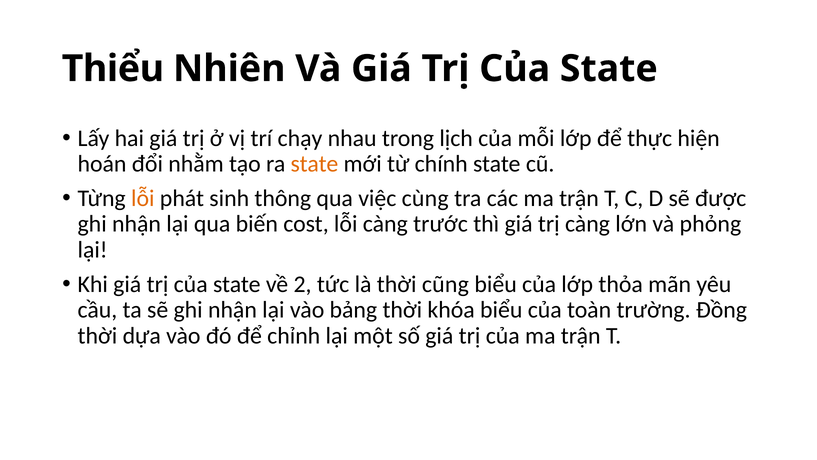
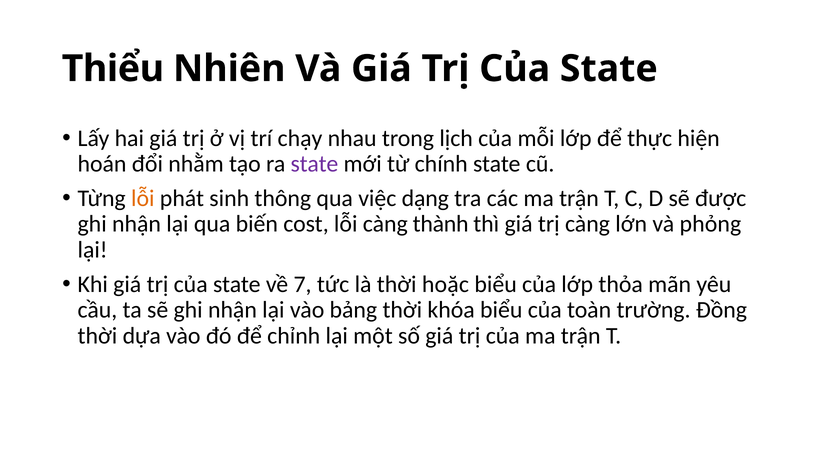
state at (314, 164) colour: orange -> purple
cùng: cùng -> dạng
trước: trước -> thành
2: 2 -> 7
cũng: cũng -> hoặc
